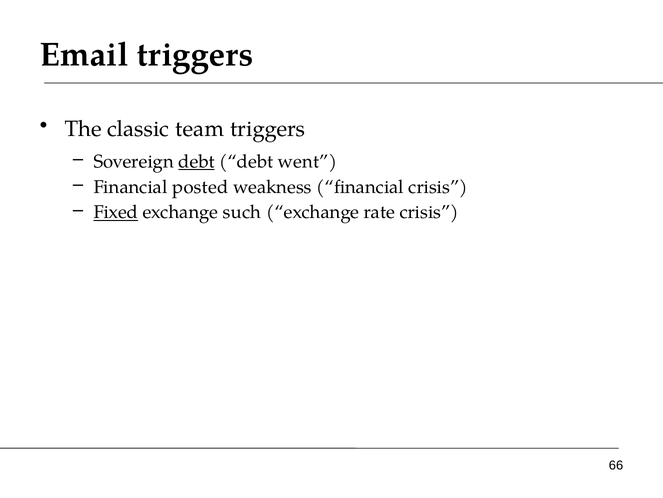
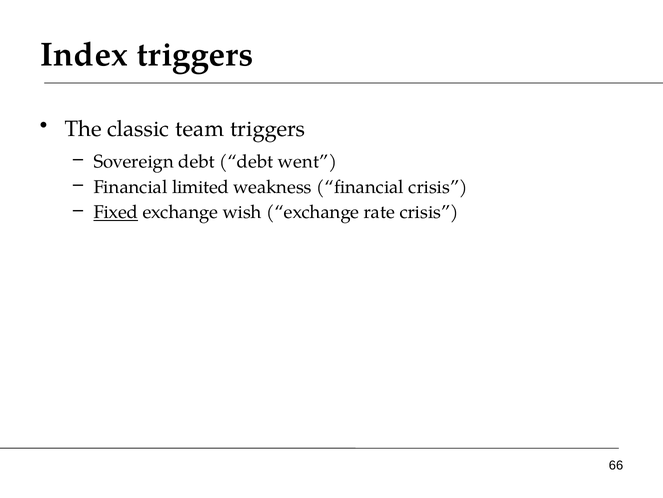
Email: Email -> Index
debt at (197, 161) underline: present -> none
posted: posted -> limited
such: such -> wish
